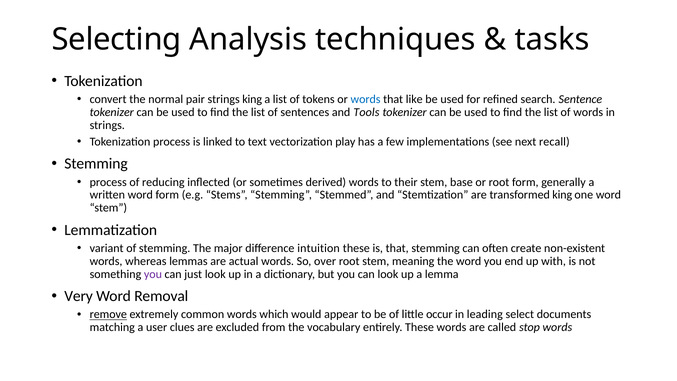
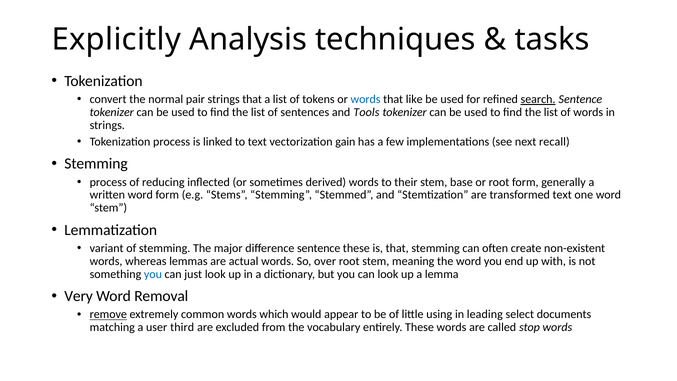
Selecting: Selecting -> Explicitly
strings king: king -> that
search underline: none -> present
play: play -> gain
transformed king: king -> text
difference intuition: intuition -> sentence
you at (153, 274) colour: purple -> blue
occur: occur -> using
clues: clues -> third
